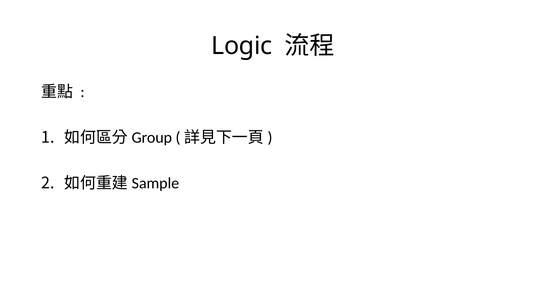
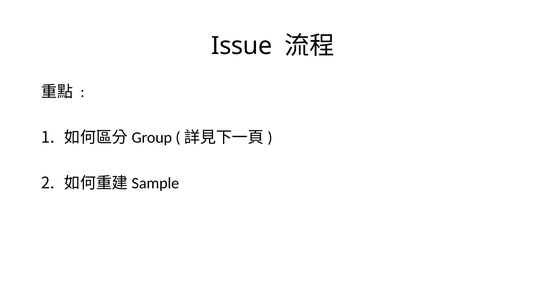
Logic: Logic -> Issue
